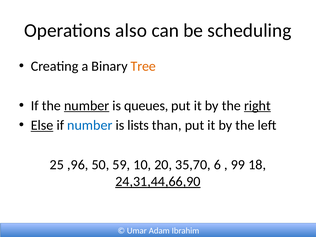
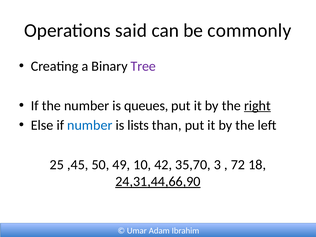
also: also -> said
scheduling: scheduling -> commonly
Tree colour: orange -> purple
number at (87, 106) underline: present -> none
Else underline: present -> none
,96: ,96 -> ,45
59: 59 -> 49
20: 20 -> 42
6: 6 -> 3
99: 99 -> 72
